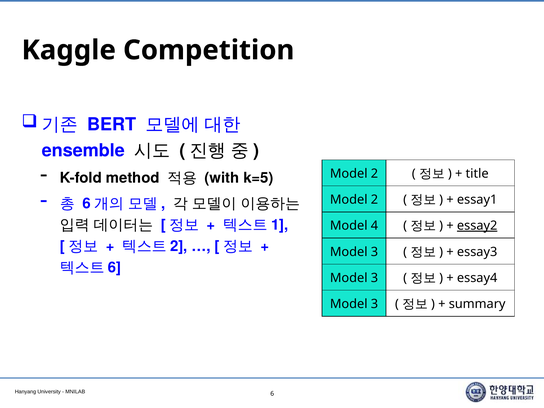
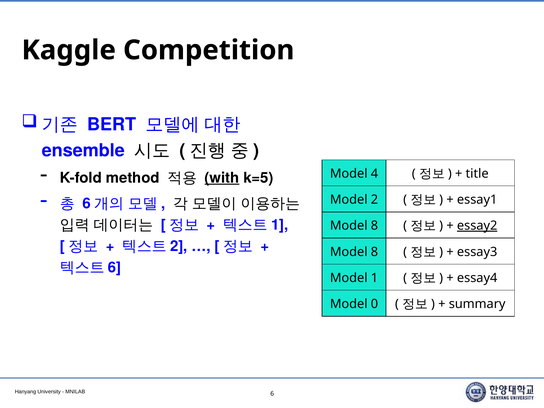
with underline: none -> present
2 at (374, 174): 2 -> 4
4 at (374, 226): 4 -> 8
3 at (374, 252): 3 -> 8
3 at (374, 278): 3 -> 1
3 at (374, 304): 3 -> 0
